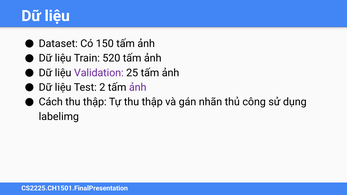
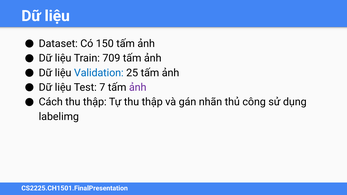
520: 520 -> 709
Validation colour: purple -> blue
2: 2 -> 7
